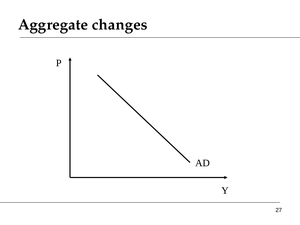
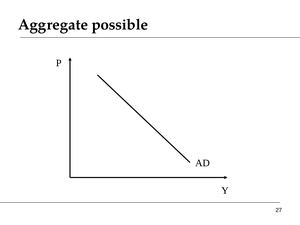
changes: changes -> possible
